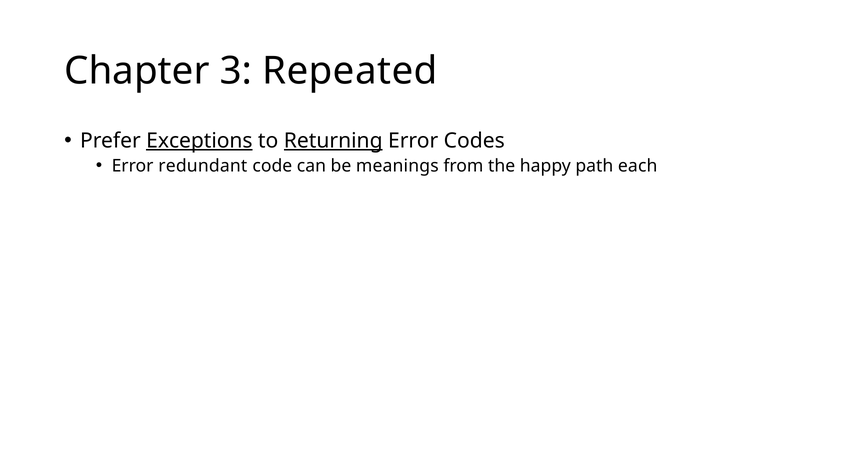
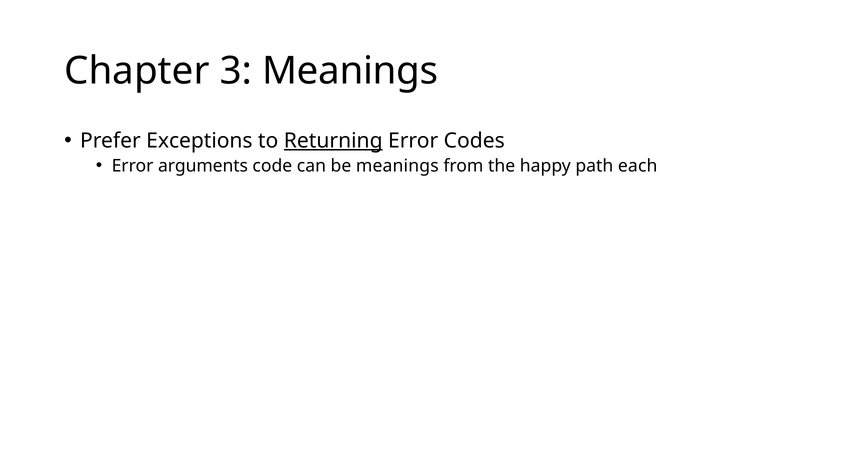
3 Repeated: Repeated -> Meanings
Exceptions underline: present -> none
redundant: redundant -> arguments
